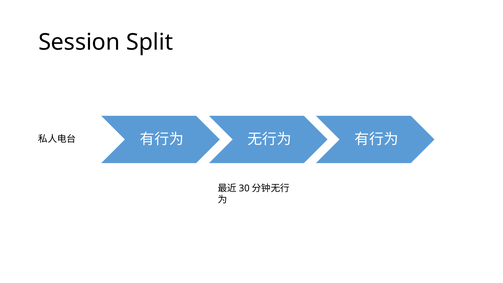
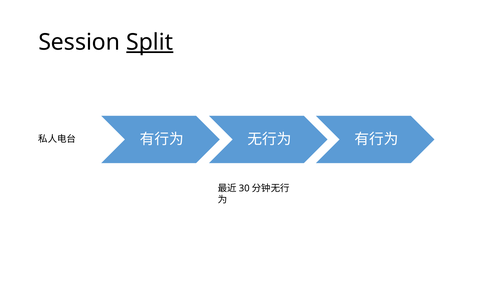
Split underline: none -> present
